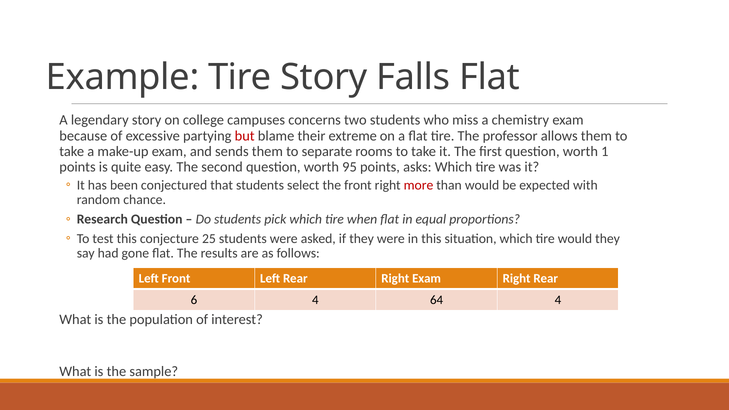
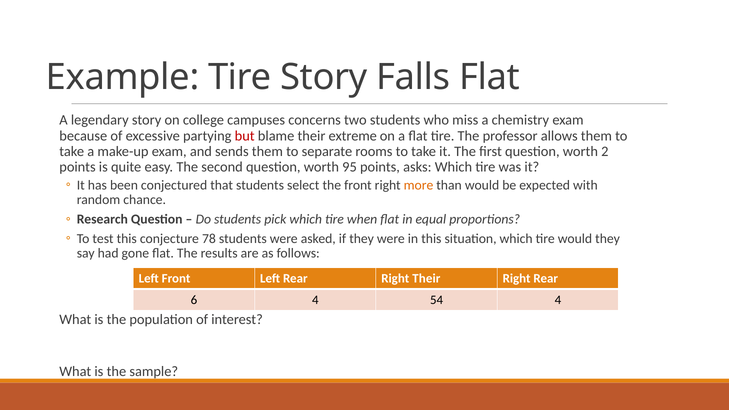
1: 1 -> 2
more colour: red -> orange
25: 25 -> 78
Right Exam: Exam -> Their
64: 64 -> 54
